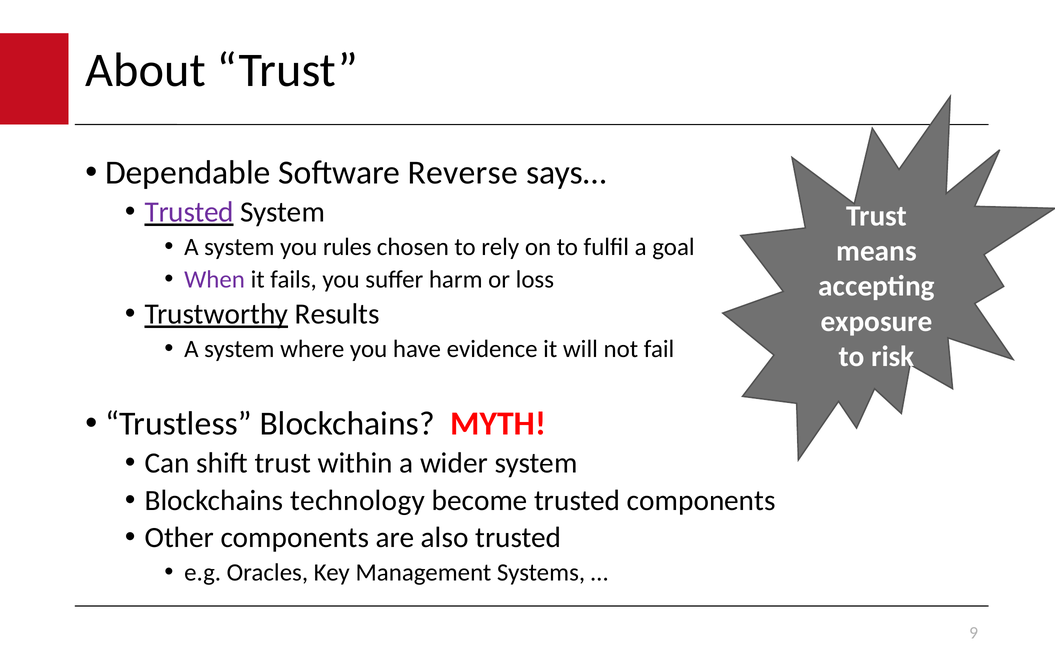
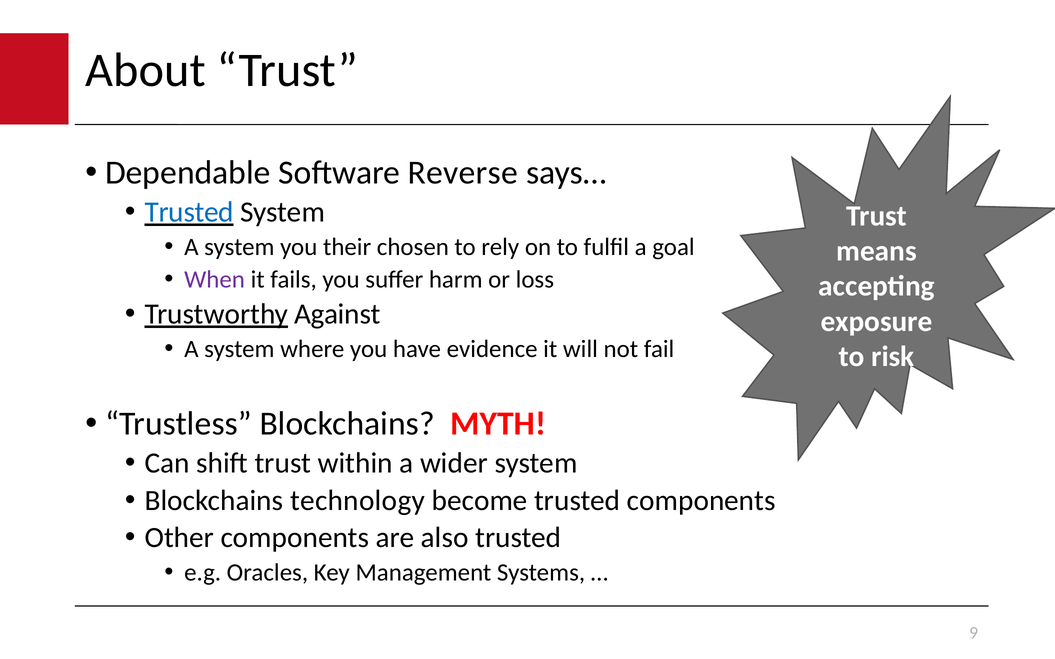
Trusted at (189, 212) colour: purple -> blue
rules: rules -> their
Results: Results -> Against
